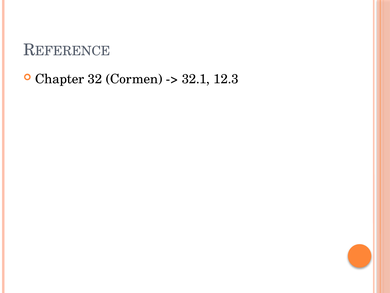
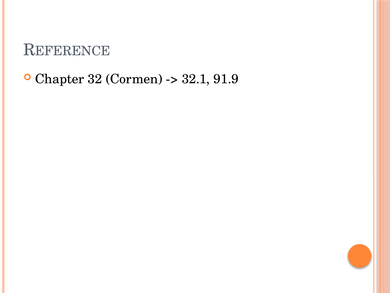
12.3: 12.3 -> 91.9
